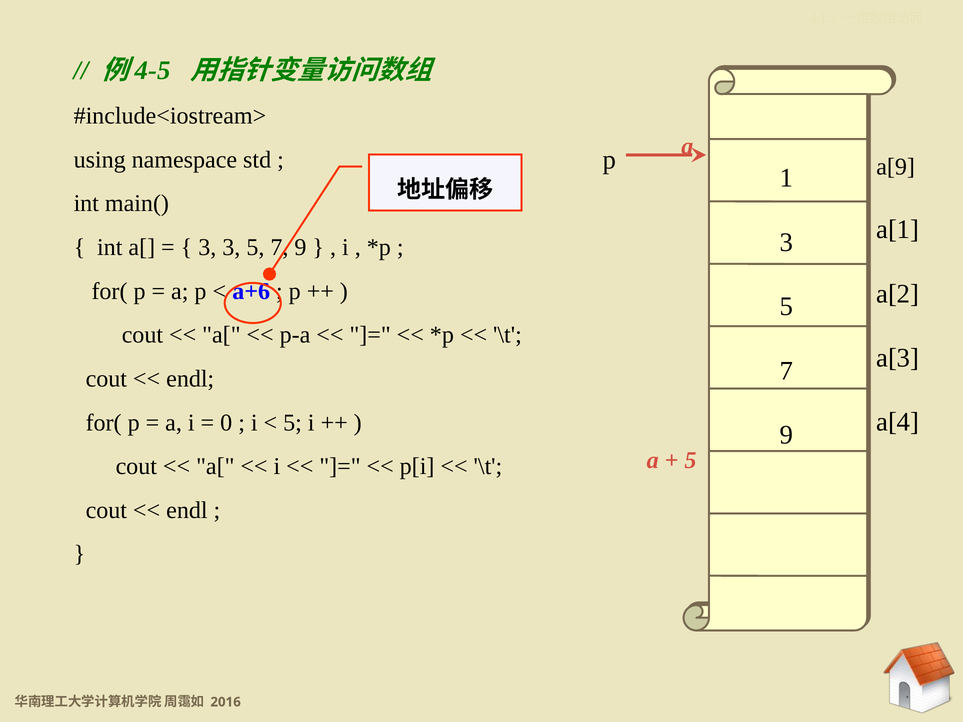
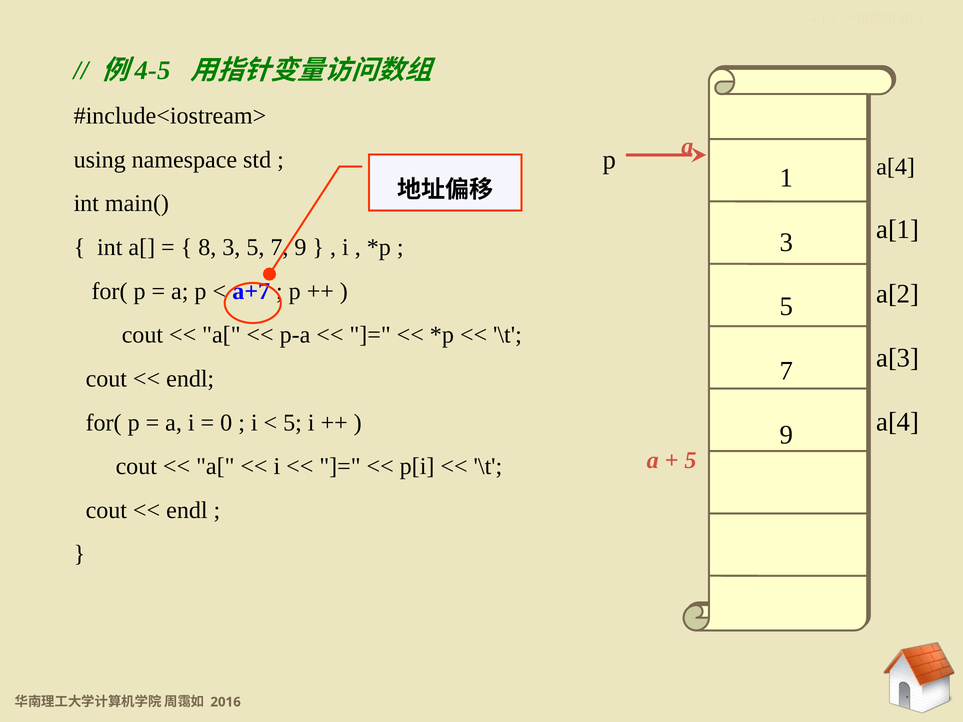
a[9 at (896, 167): a[9 -> a[4
3 at (207, 247): 3 -> 8
a+6: a+6 -> a+7
